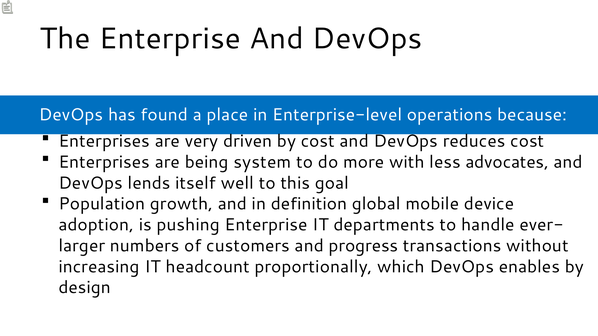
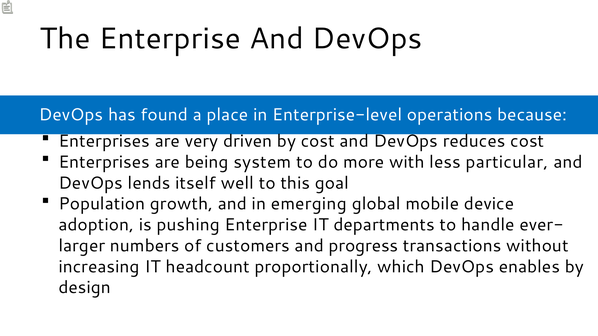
advocates: advocates -> particular
definition: definition -> emerging
